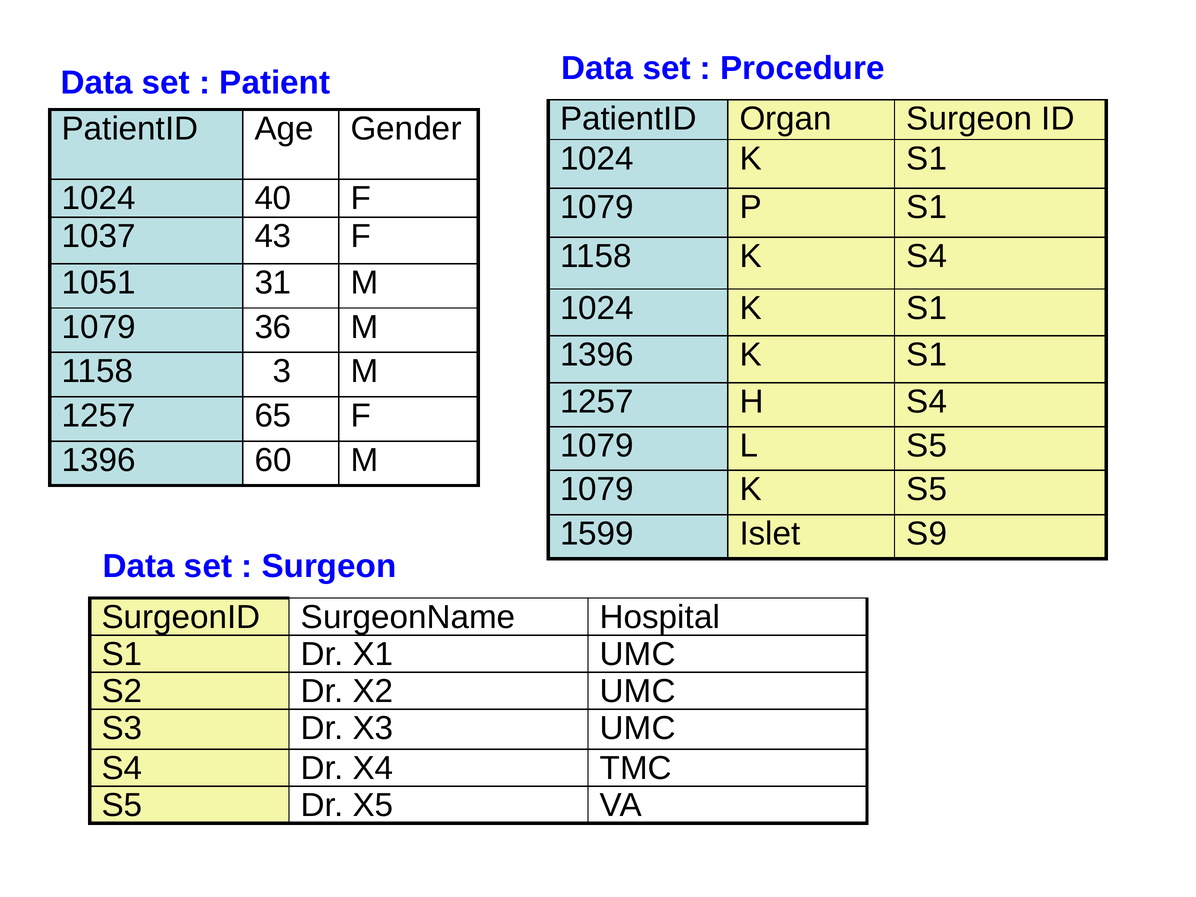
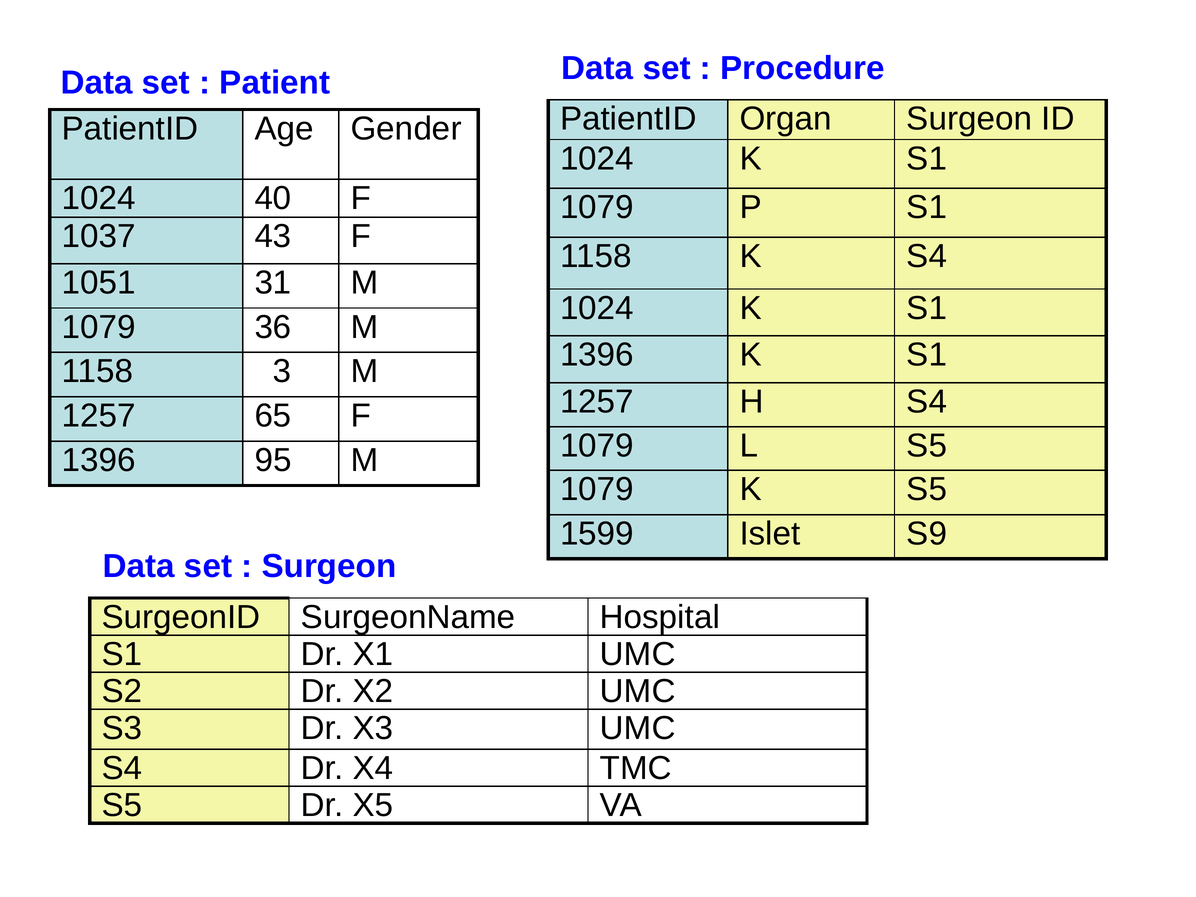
60: 60 -> 95
